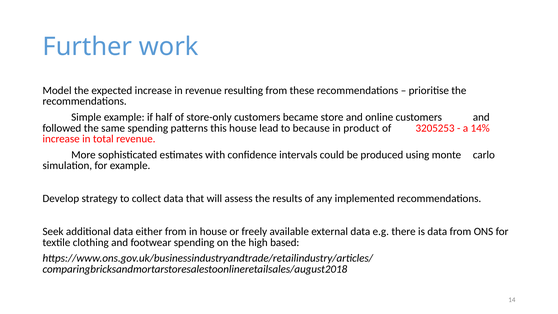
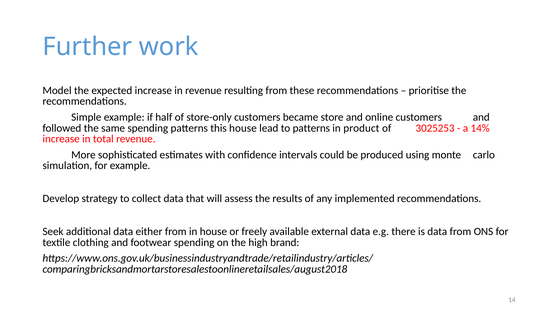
to because: because -> patterns
3205253: 3205253 -> 3025253
based: based -> brand
